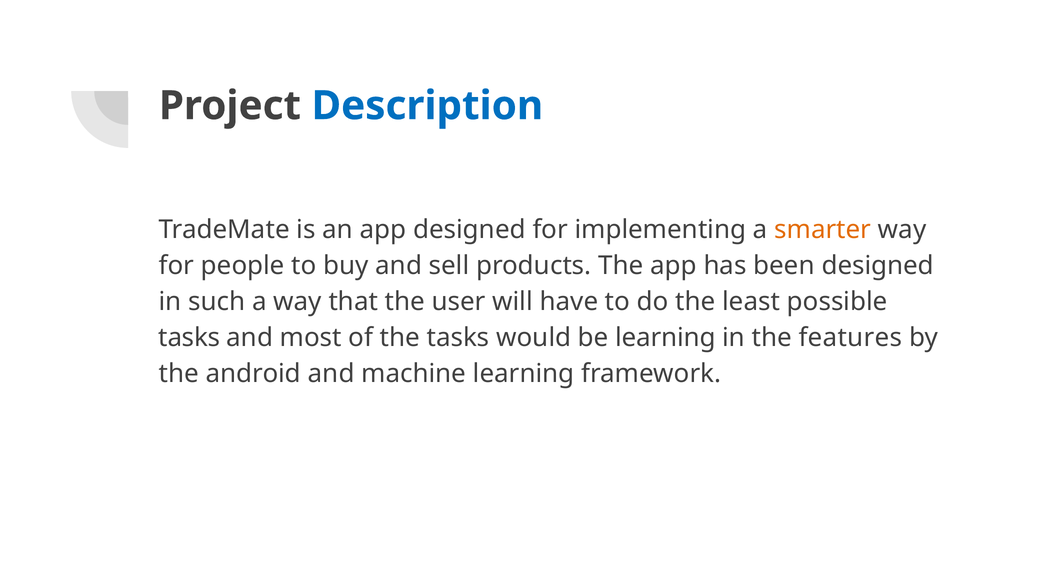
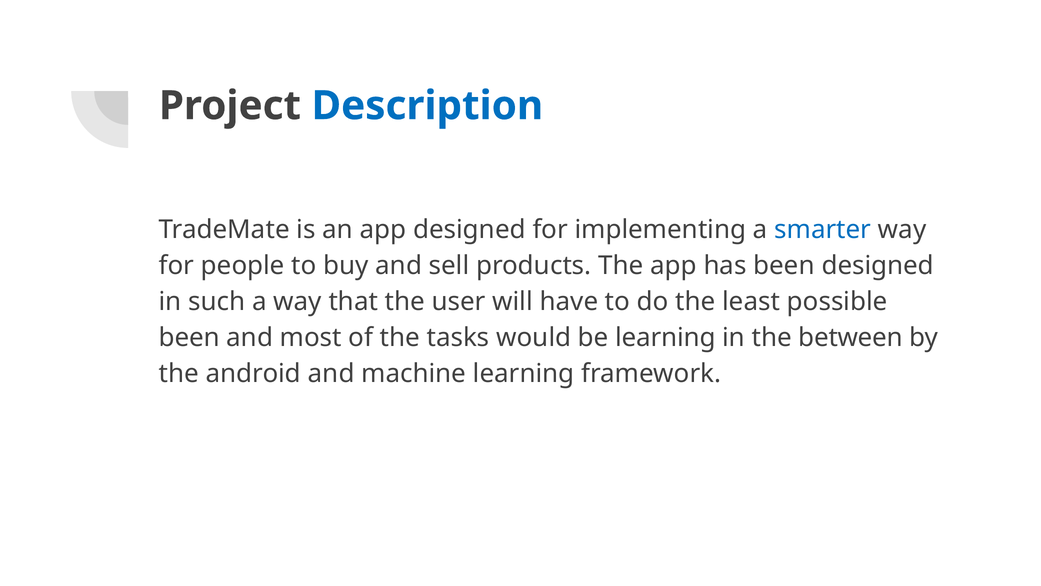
smarter colour: orange -> blue
tasks at (189, 337): tasks -> been
features: features -> between
